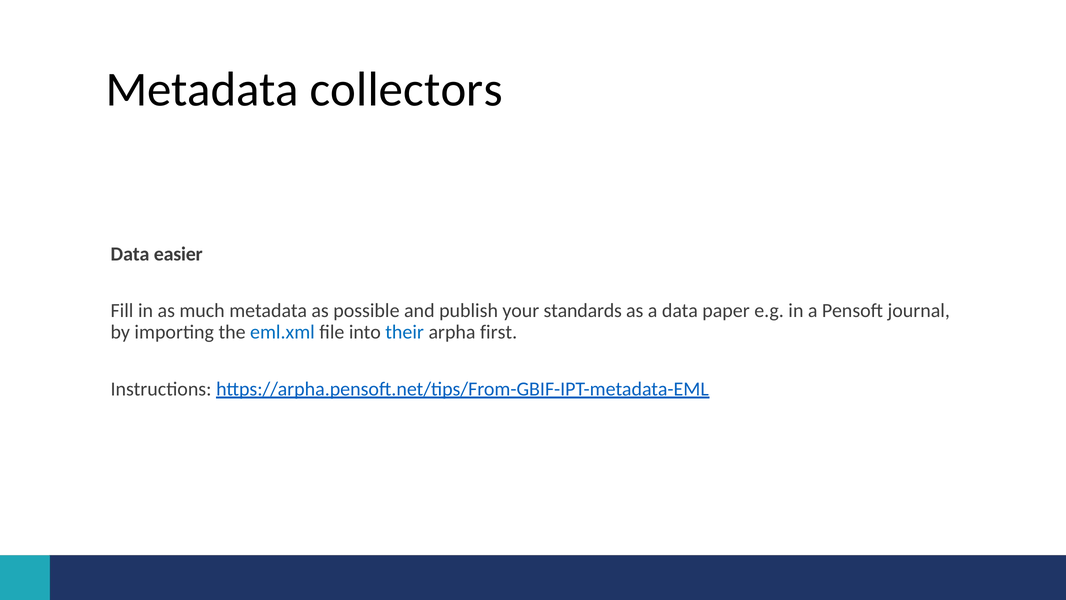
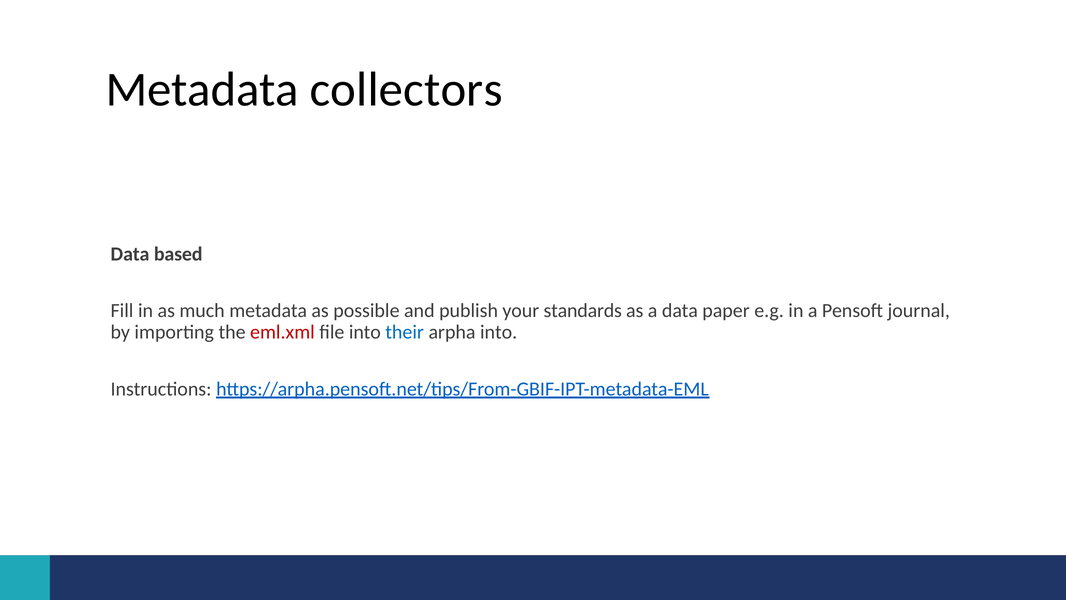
easier: easier -> based
eml.xml colour: blue -> red
arpha first: first -> into
